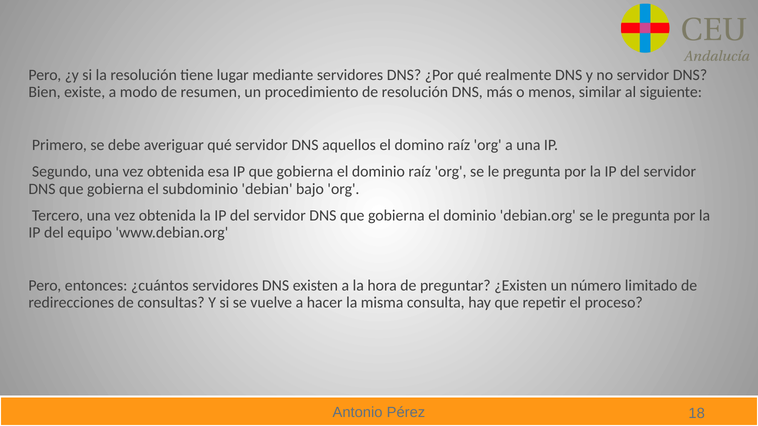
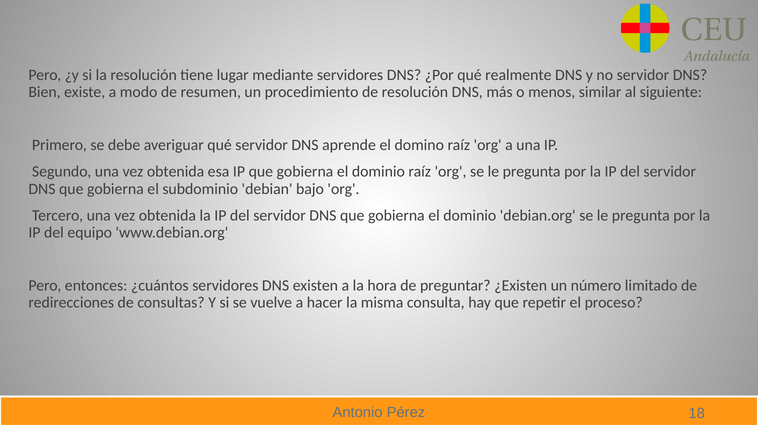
aquellos: aquellos -> aprende
